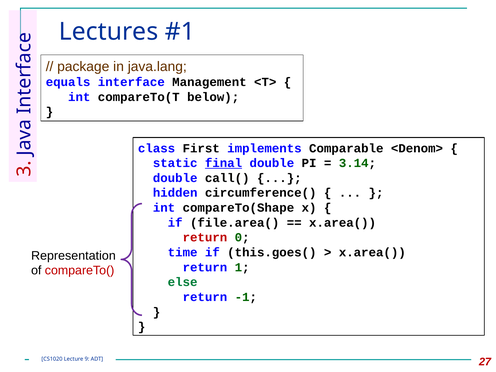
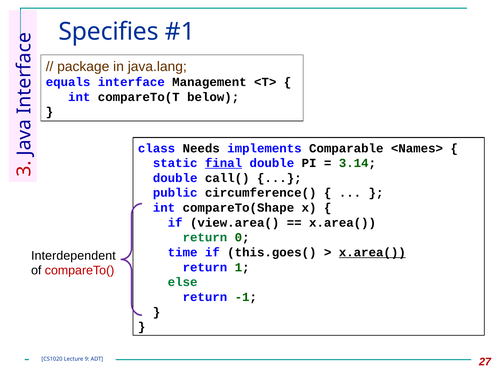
Lectures: Lectures -> Specifies
First: First -> Needs
<Denom>: <Denom> -> <Names>
hidden: hidden -> public
file.area(: file.area( -> view.area(
return at (205, 238) colour: red -> green
x.area( at (372, 252) underline: none -> present
Representation: Representation -> Interdependent
